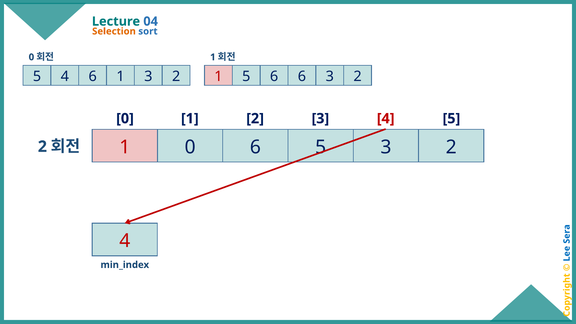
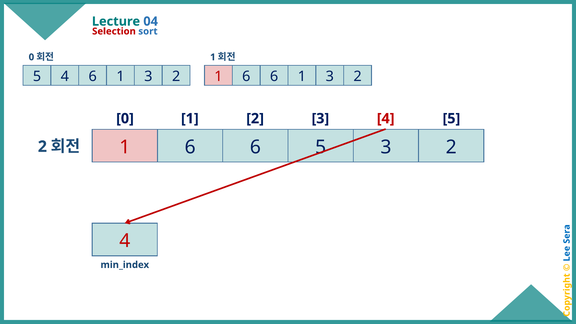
Selection colour: orange -> red
5 at (246, 76): 5 -> 6
6 at (302, 76): 6 -> 1
0 at (190, 147): 0 -> 6
